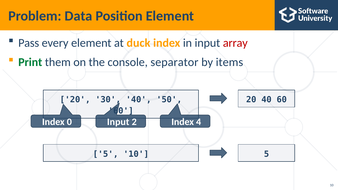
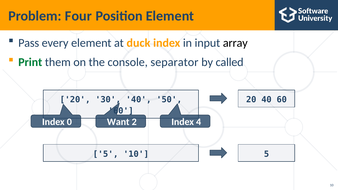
Data: Data -> Four
array colour: red -> black
items: items -> called
0 Input: Input -> Want
